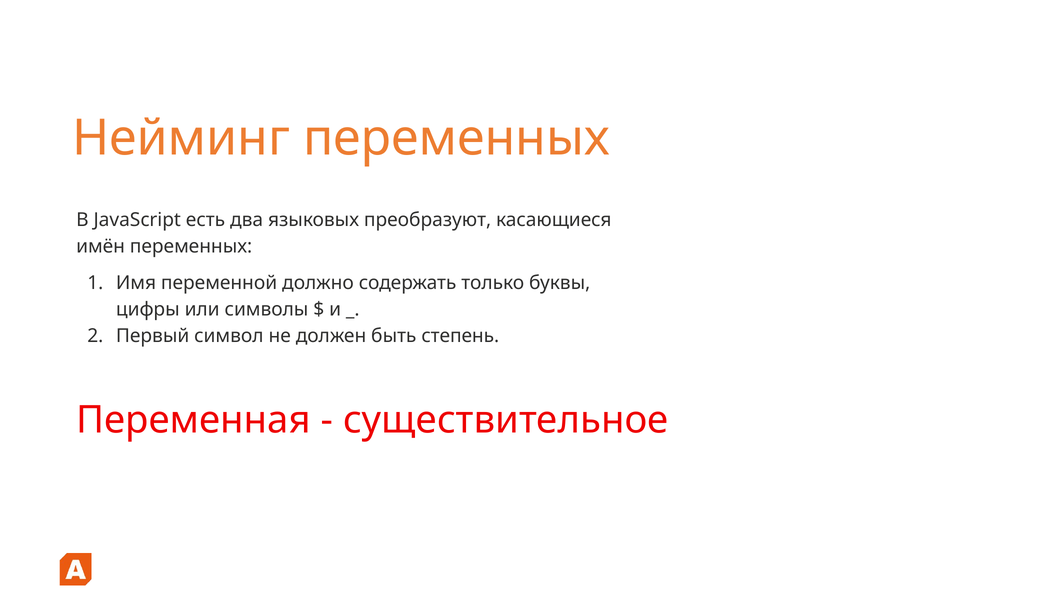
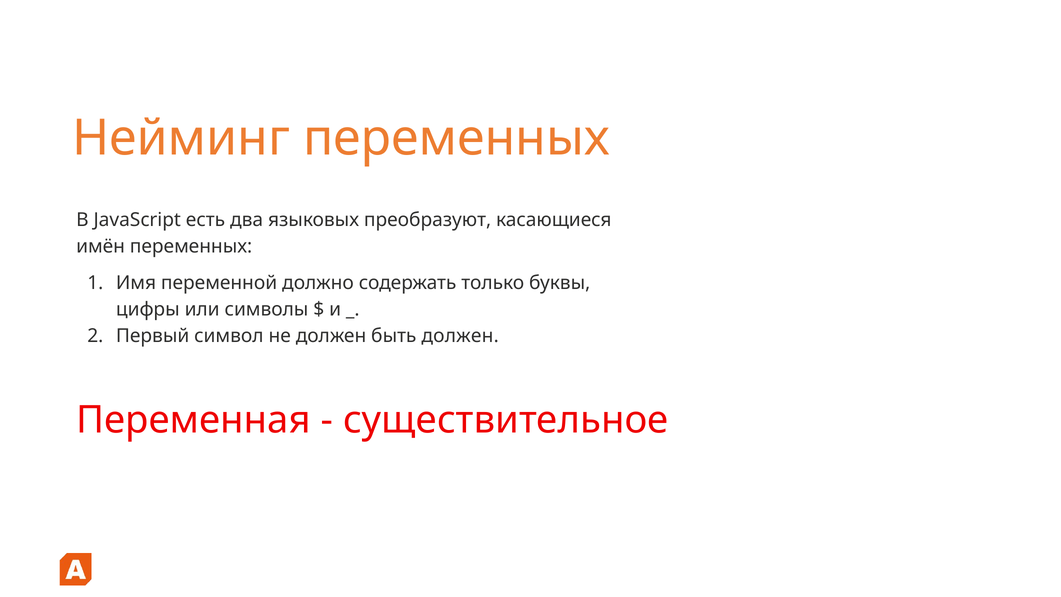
быть степень: степень -> должен
